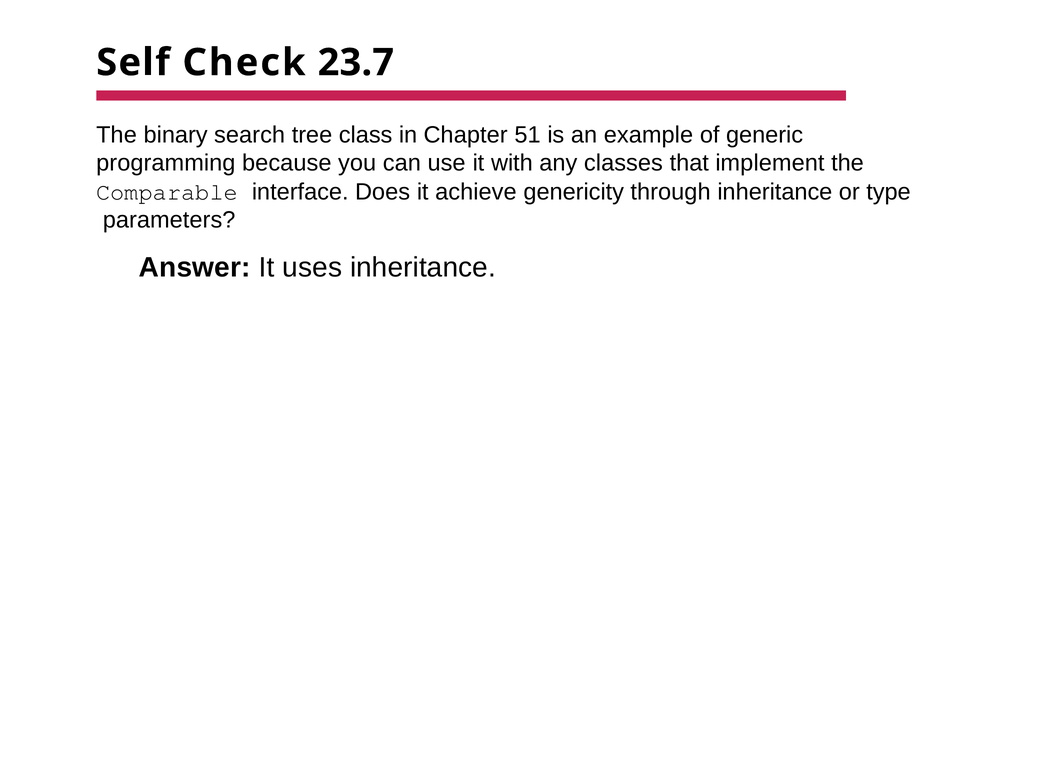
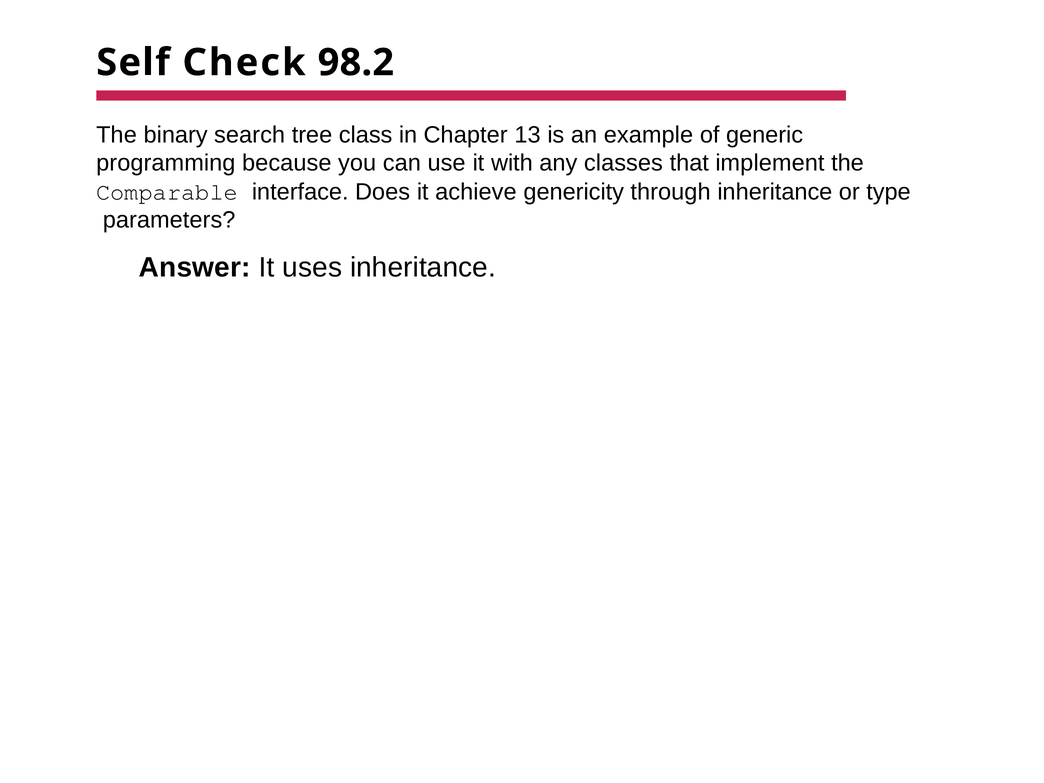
23.7: 23.7 -> 98.2
51: 51 -> 13
